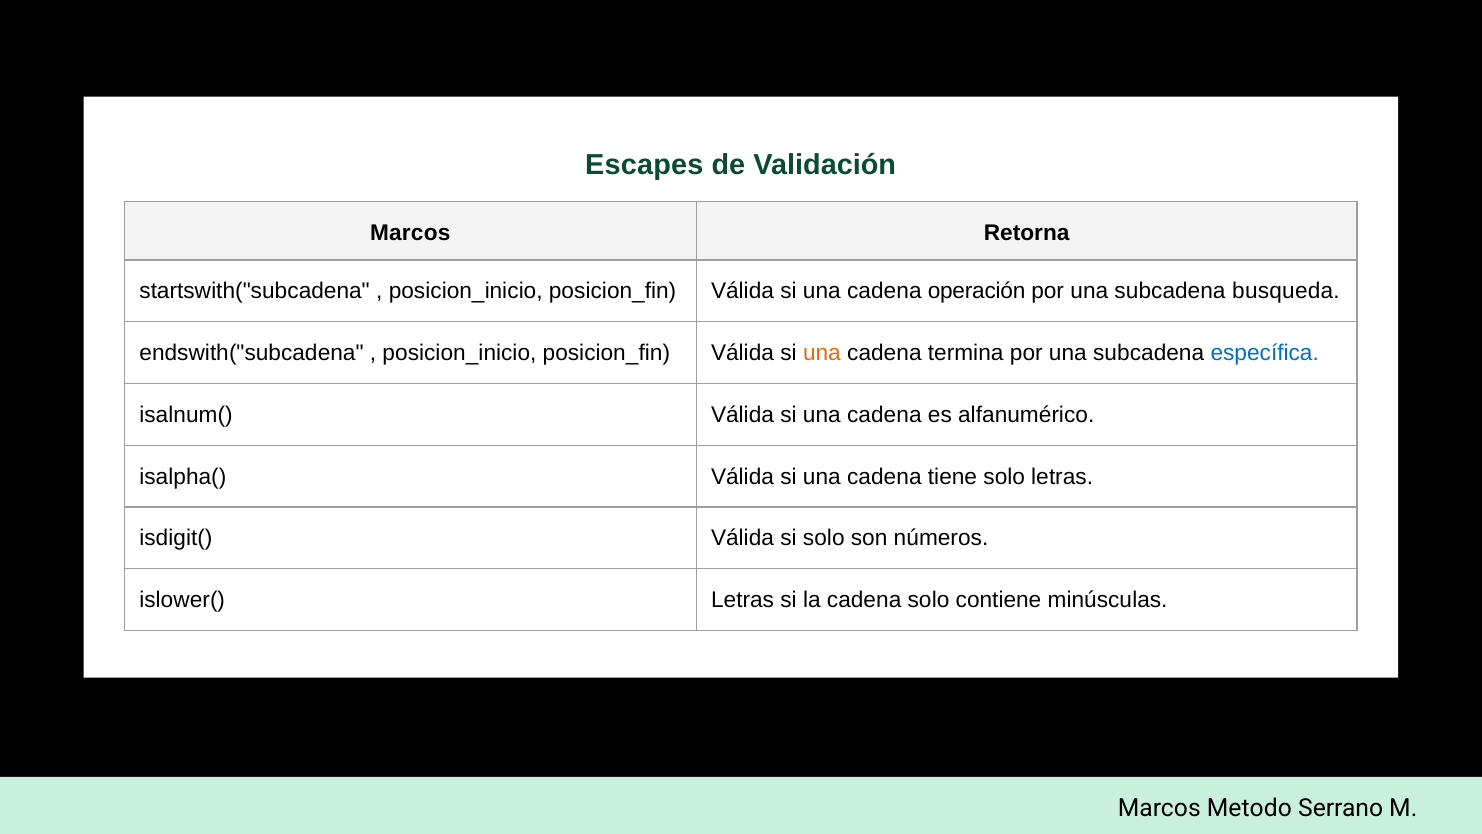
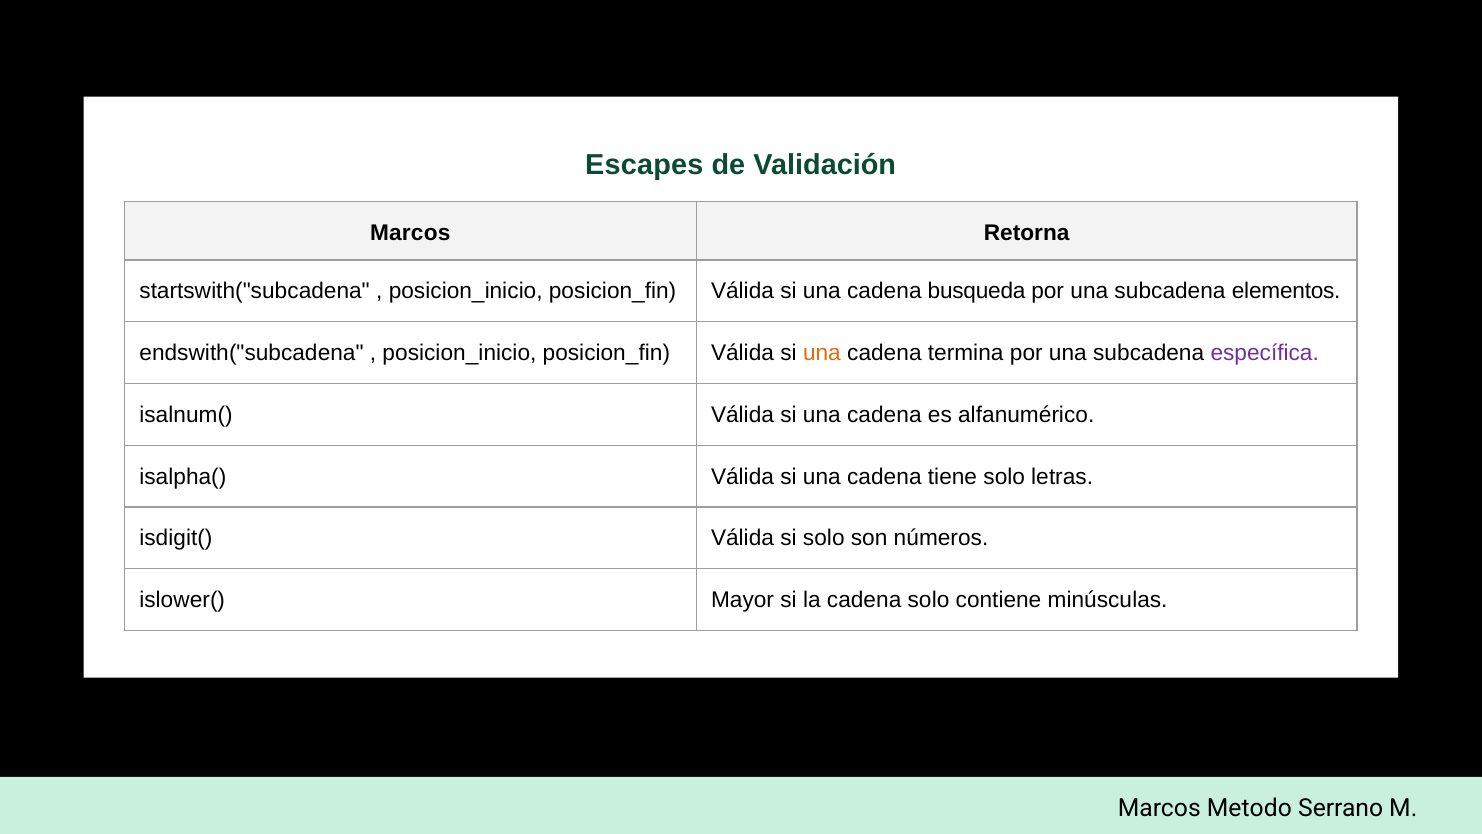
operación: operación -> busqueda
busqueda: busqueda -> elementos
específica colour: blue -> purple
islower( Letras: Letras -> Mayor
